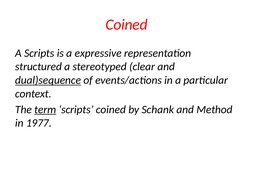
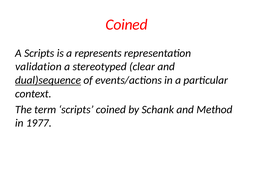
expressive: expressive -> represents
structured: structured -> validation
term underline: present -> none
